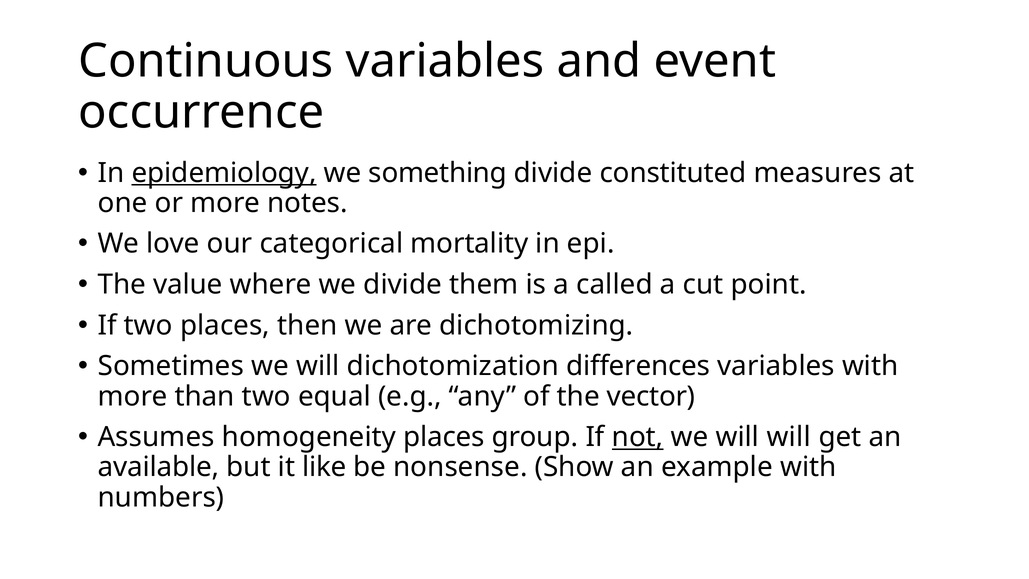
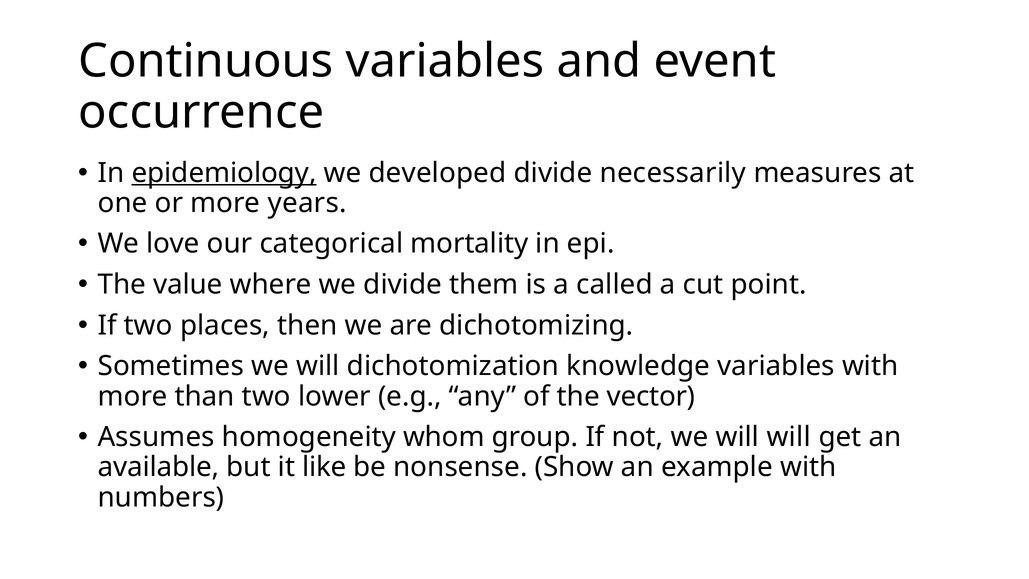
something: something -> developed
constituted: constituted -> necessarily
notes: notes -> years
differences: differences -> knowledge
equal: equal -> lower
homogeneity places: places -> whom
not underline: present -> none
